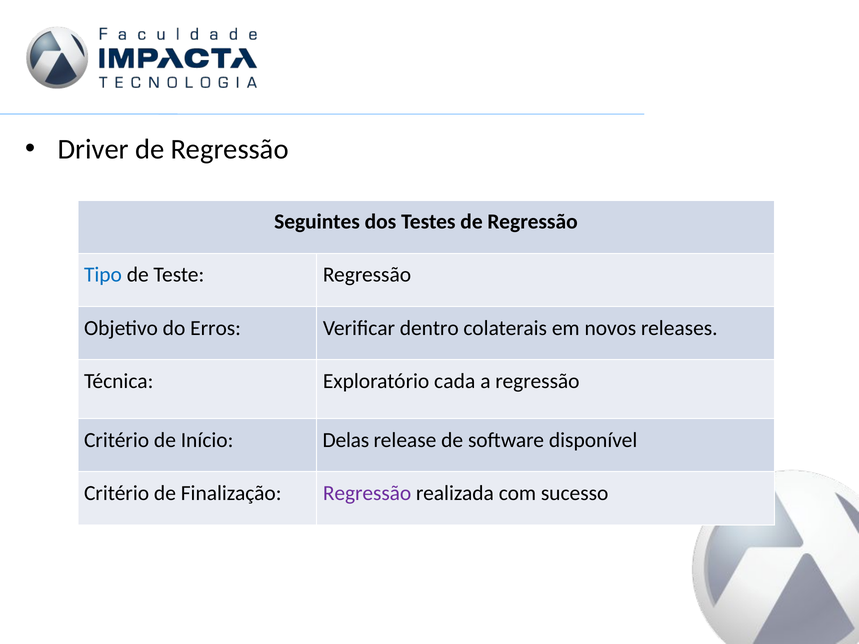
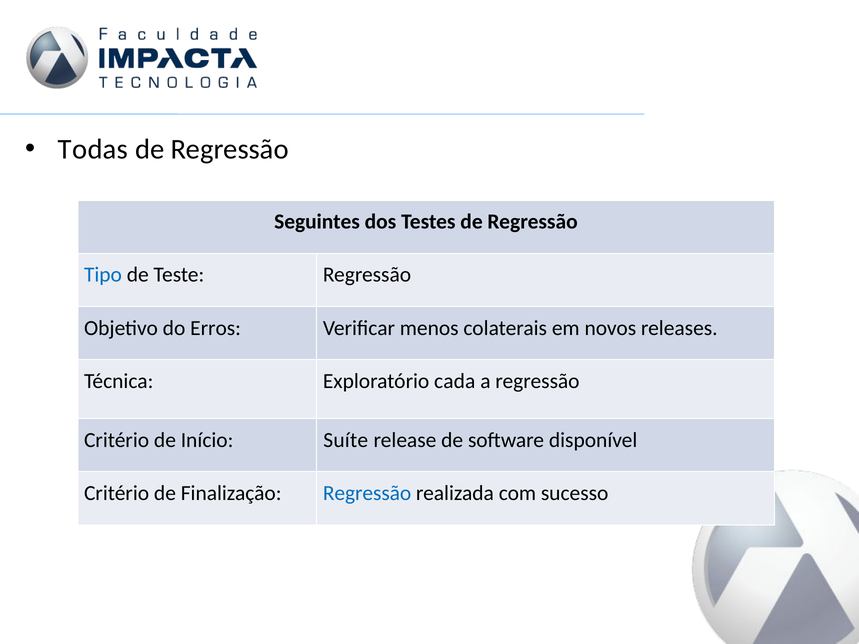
Driver: Driver -> Todas
dentro: dentro -> menos
Delas: Delas -> Suíte
Regressão at (367, 493) colour: purple -> blue
